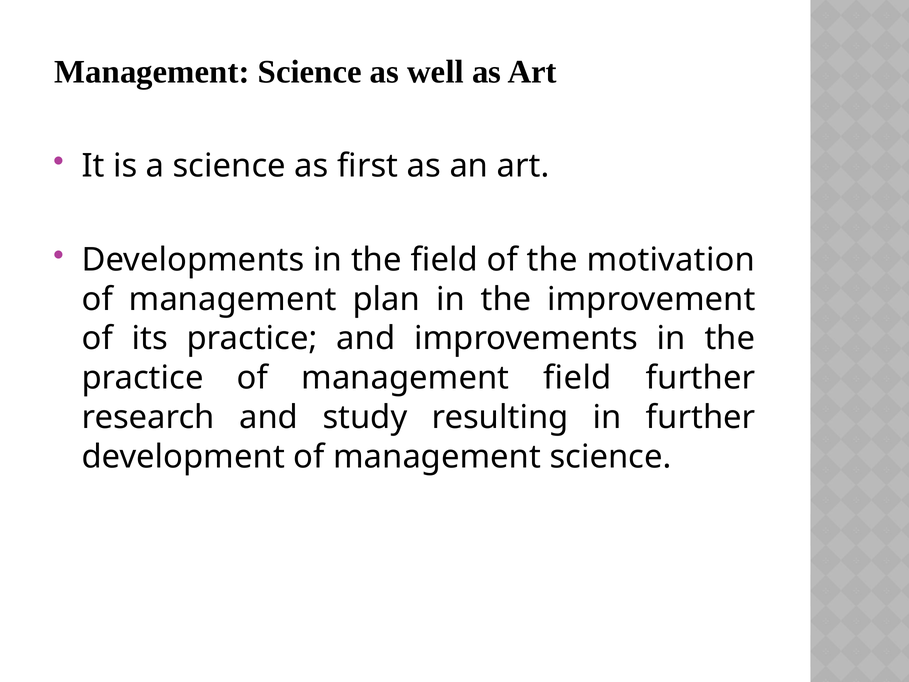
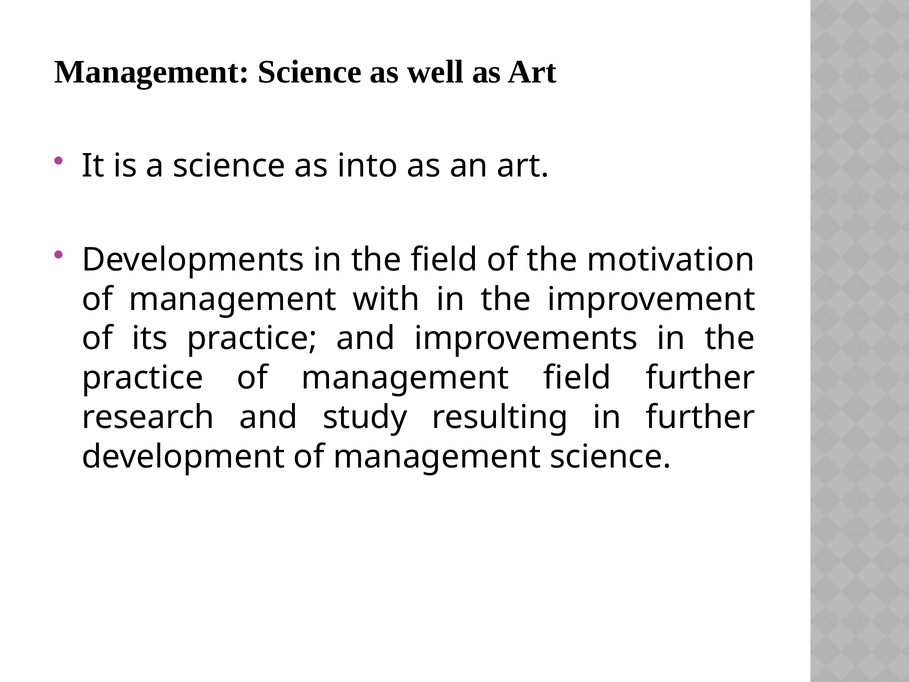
first: first -> into
plan: plan -> with
